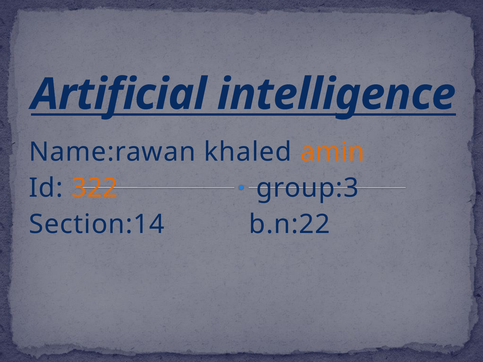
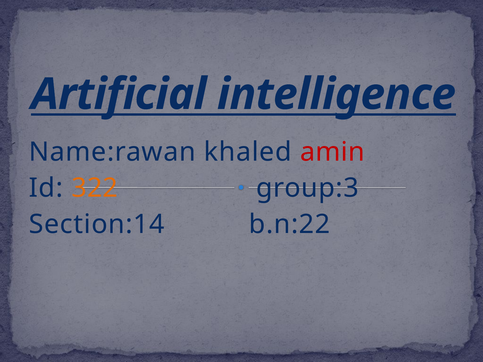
amin colour: orange -> red
